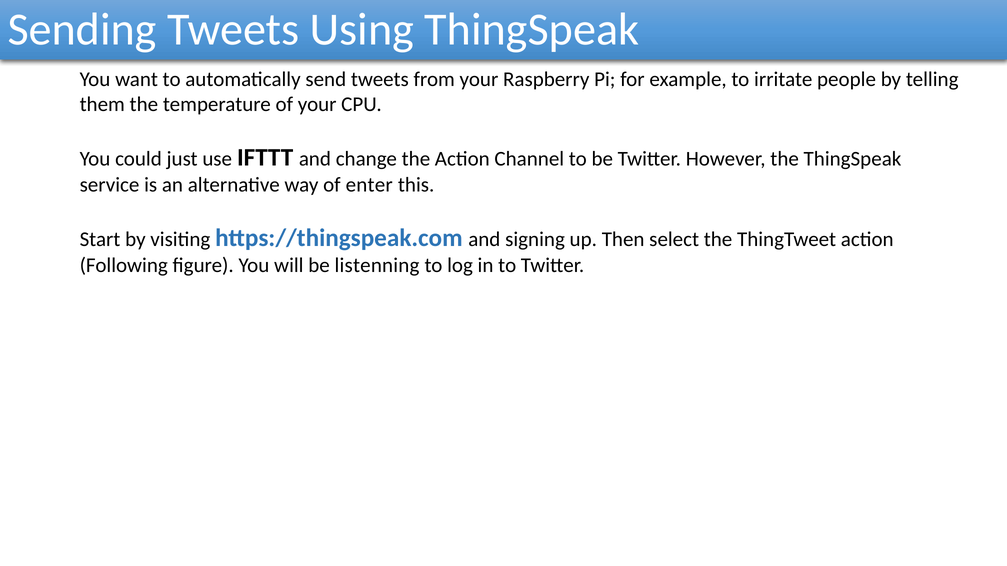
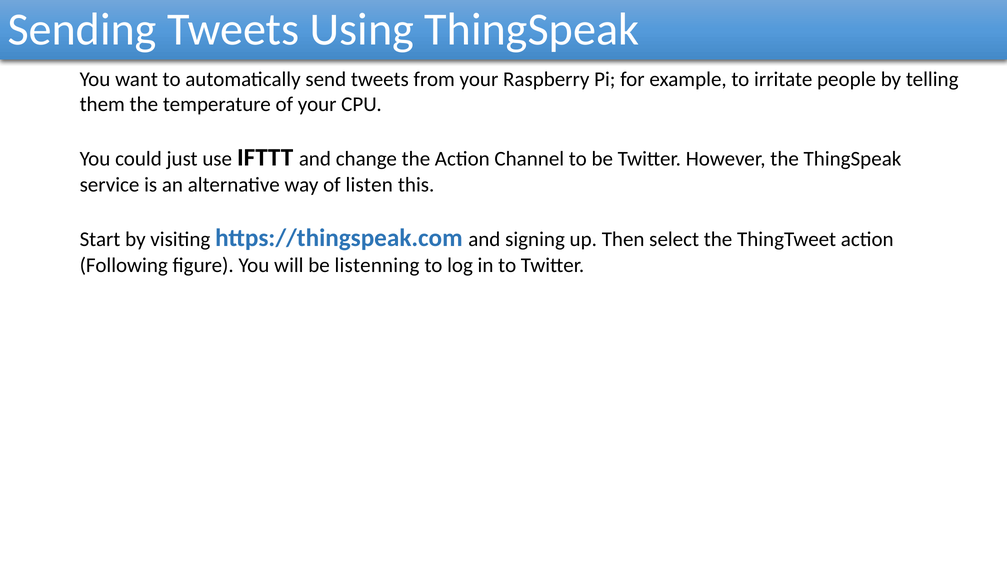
enter: enter -> listen
